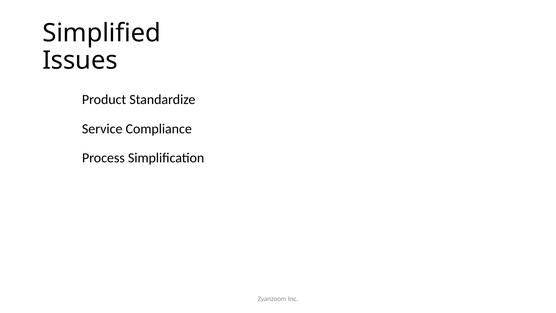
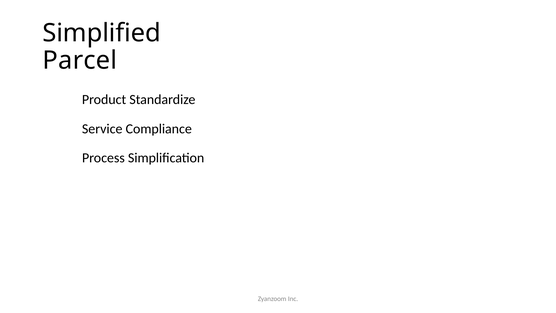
Issues: Issues -> Parcel
